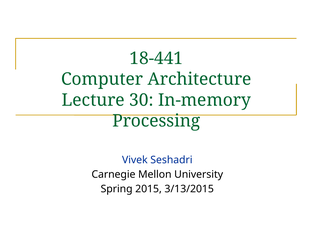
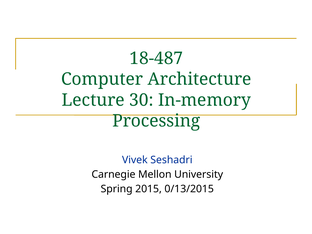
18-441: 18-441 -> 18-487
3/13/2015: 3/13/2015 -> 0/13/2015
